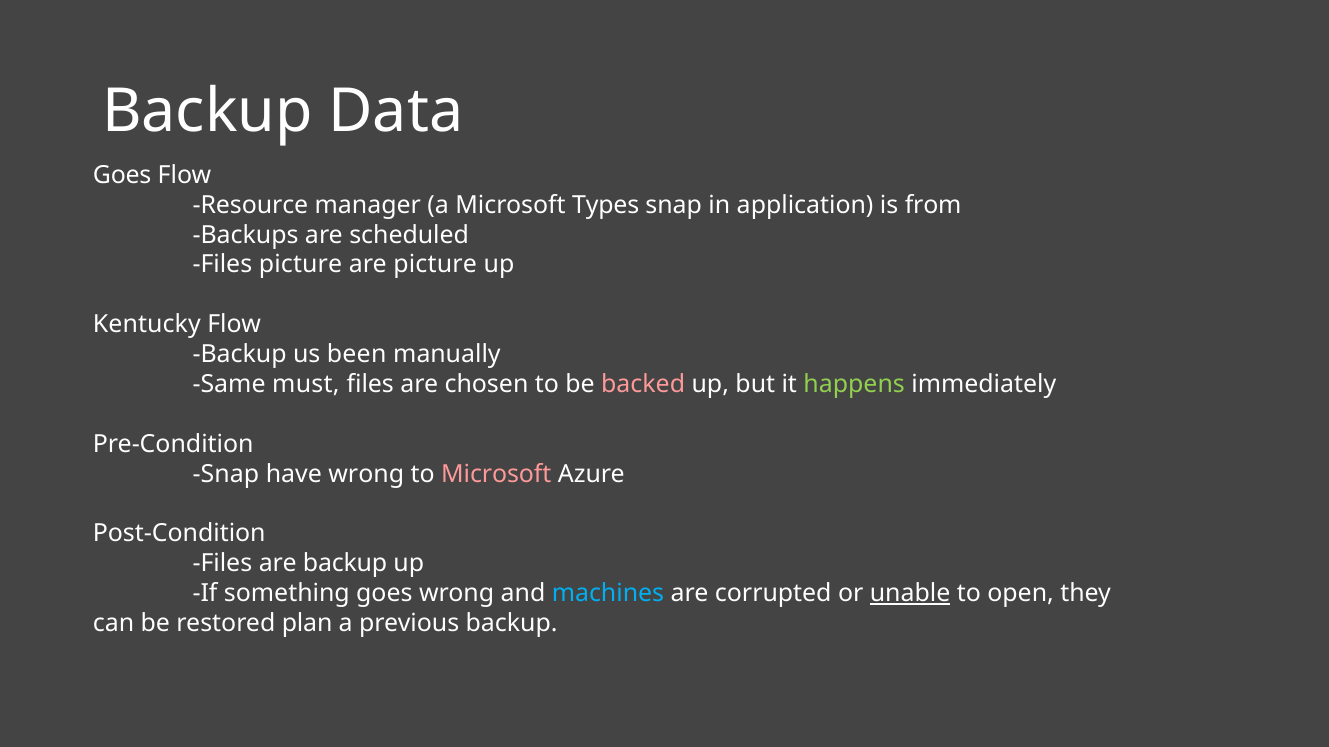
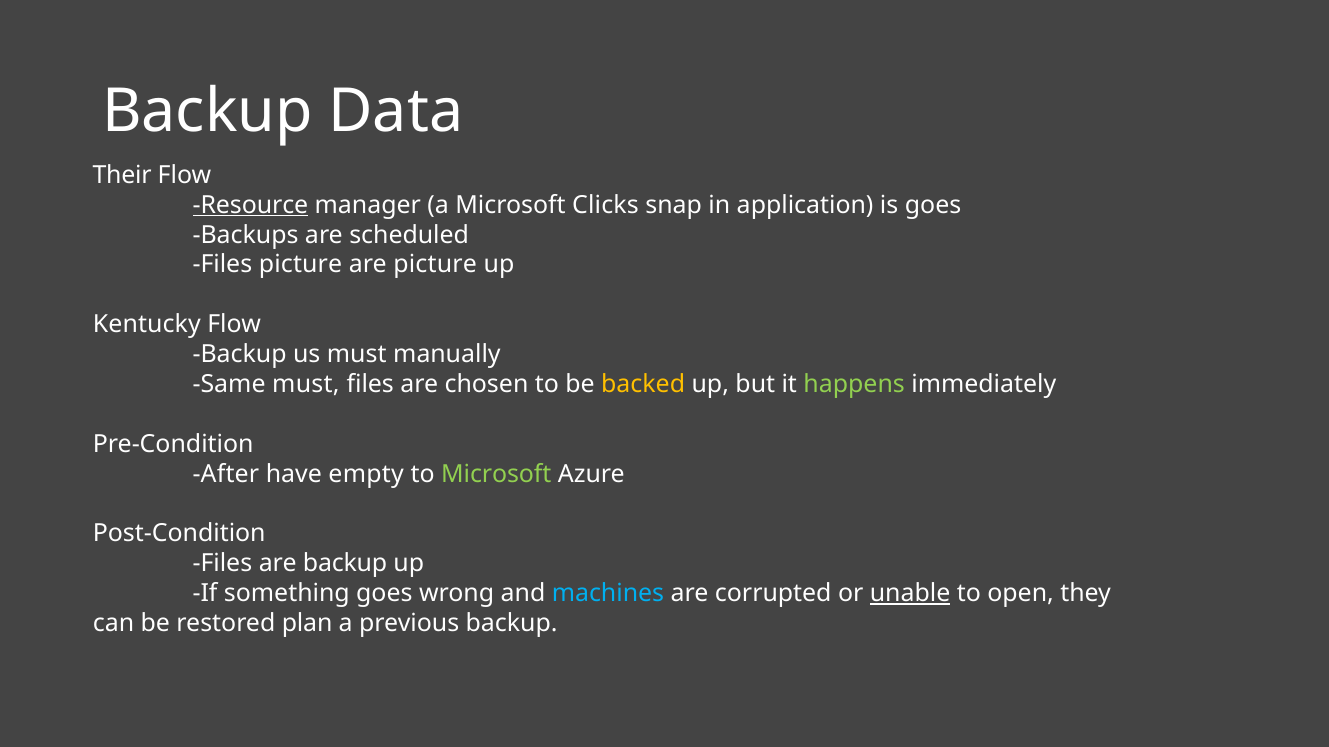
Goes at (122, 175): Goes -> Their
Resource underline: none -> present
Types: Types -> Clicks
is from: from -> goes
us been: been -> must
backed colour: pink -> yellow
Snap at (226, 474): Snap -> After
have wrong: wrong -> empty
Microsoft at (496, 474) colour: pink -> light green
